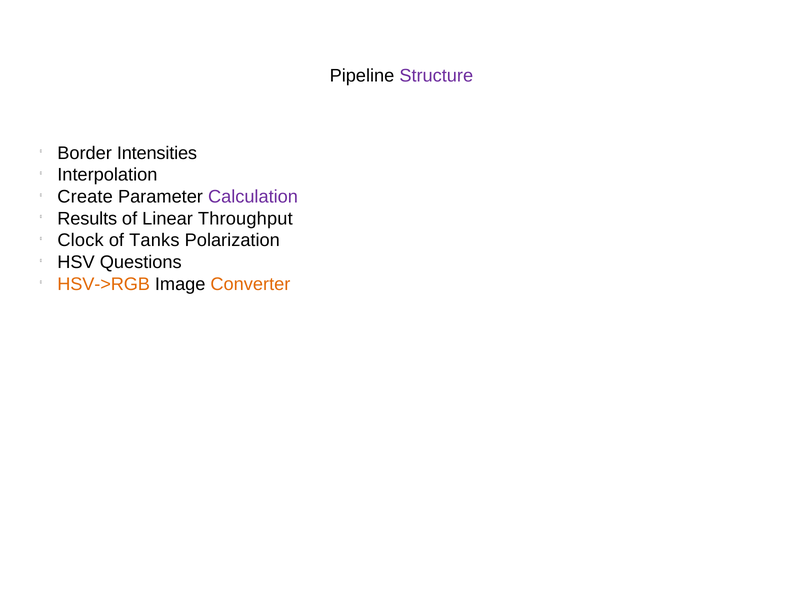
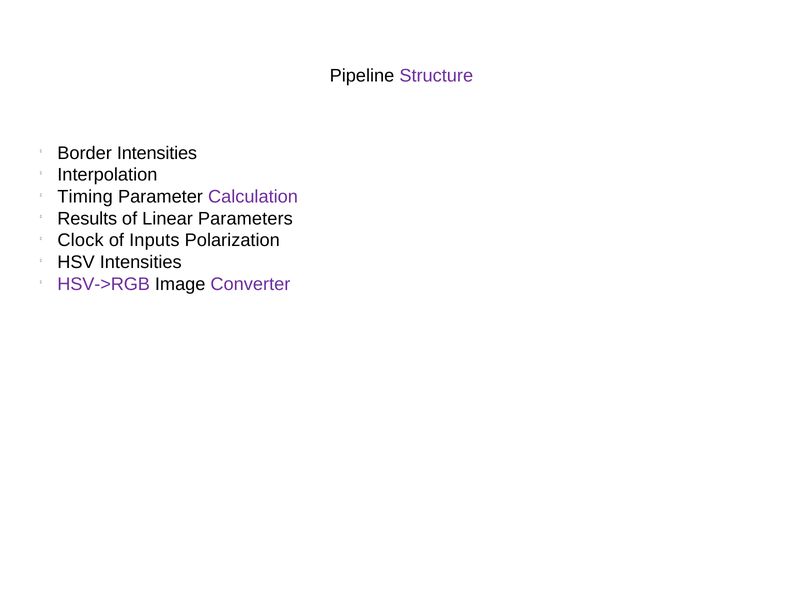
Create: Create -> Timing
Throughput: Throughput -> Parameters
Tanks: Tanks -> Inputs
HSV Questions: Questions -> Intensities
HSV->RGB colour: orange -> purple
Converter colour: orange -> purple
